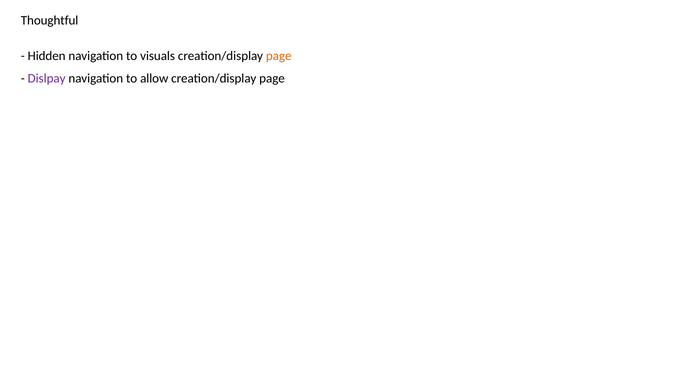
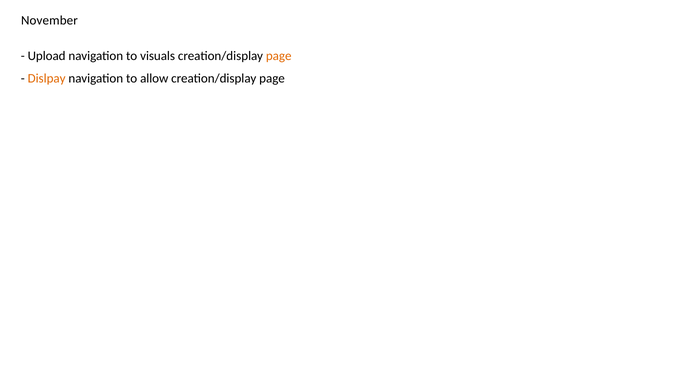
Thoughtful: Thoughtful -> November
Hidden: Hidden -> Upload
Dislpay colour: purple -> orange
